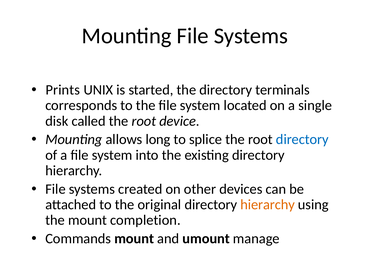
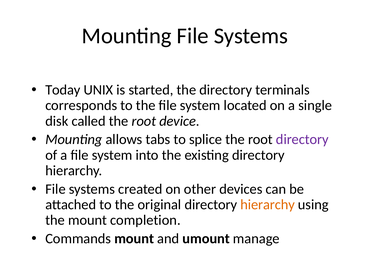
Prints: Prints -> Today
long: long -> tabs
directory at (302, 139) colour: blue -> purple
